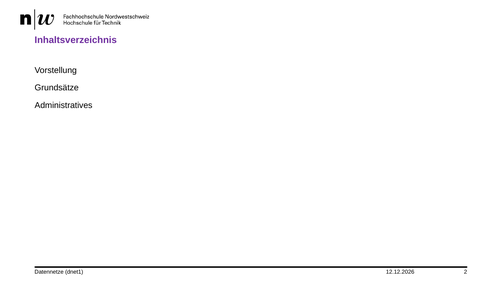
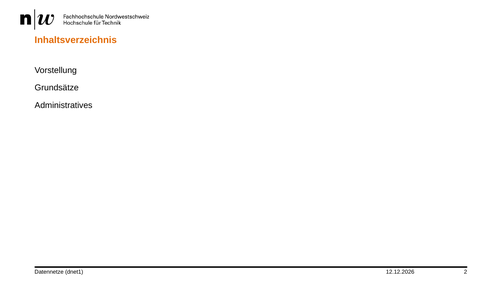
Inhaltsverzeichnis colour: purple -> orange
